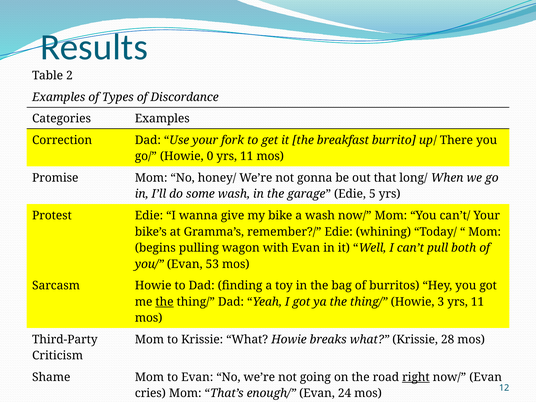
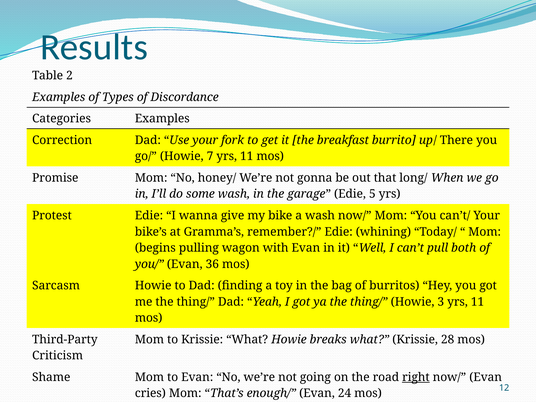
0: 0 -> 7
53: 53 -> 36
the at (165, 302) underline: present -> none
